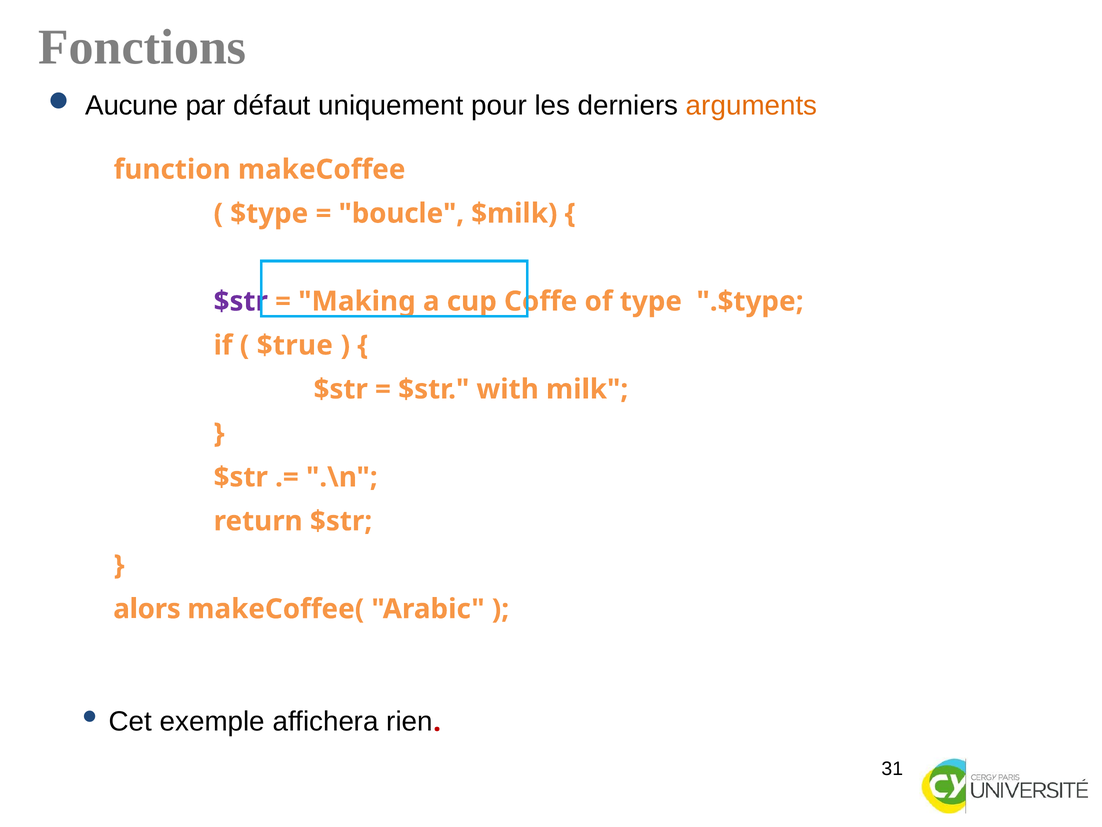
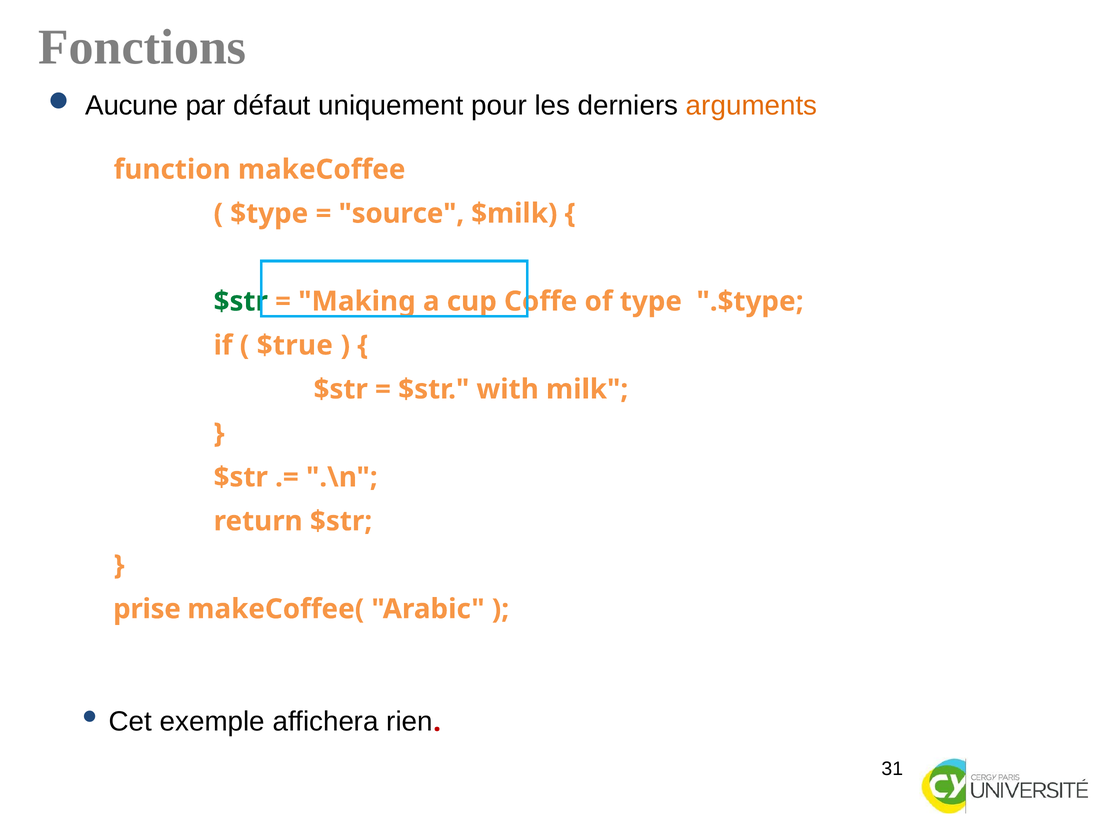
boucle: boucle -> source
$str at (241, 301) colour: purple -> green
alors: alors -> prise
